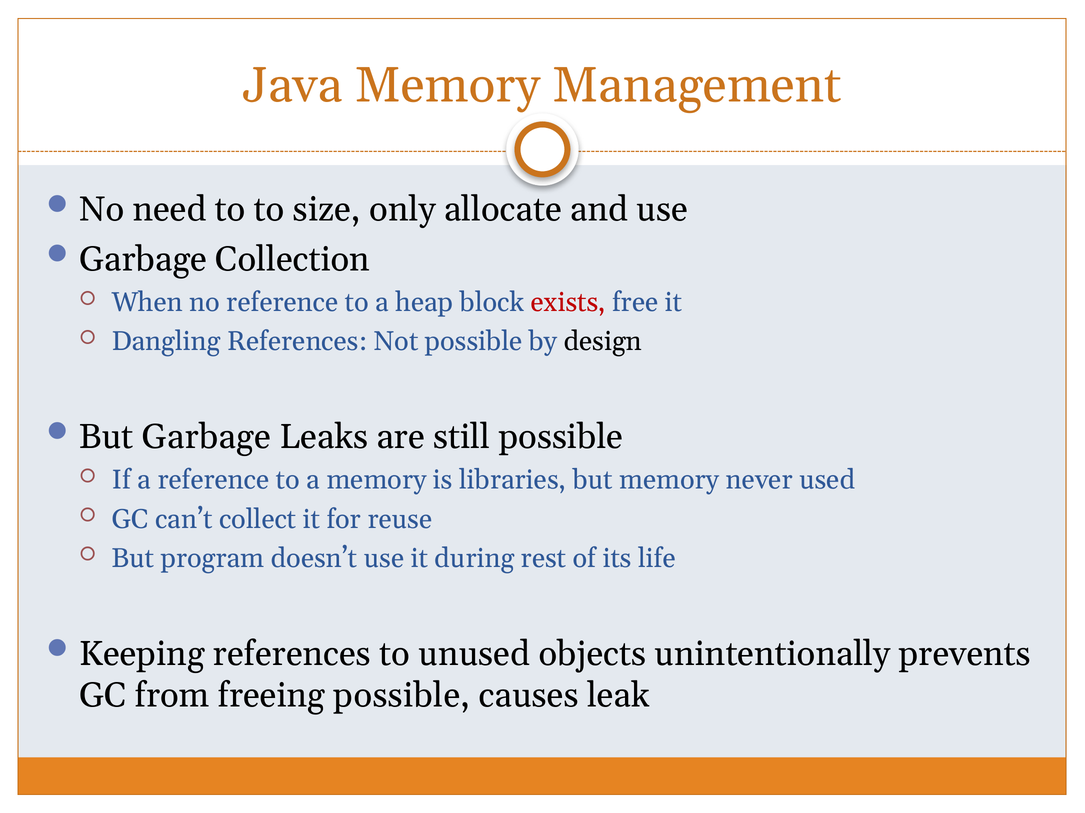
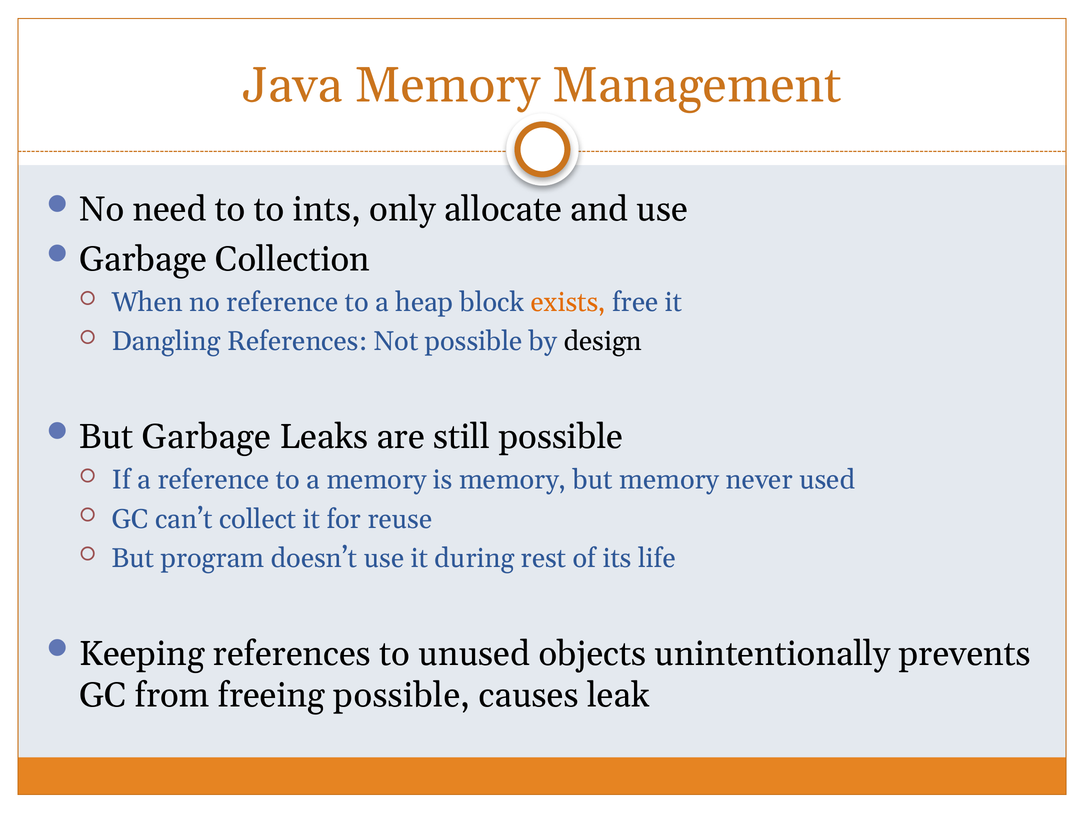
size: size -> ints
exists colour: red -> orange
is libraries: libraries -> memory
